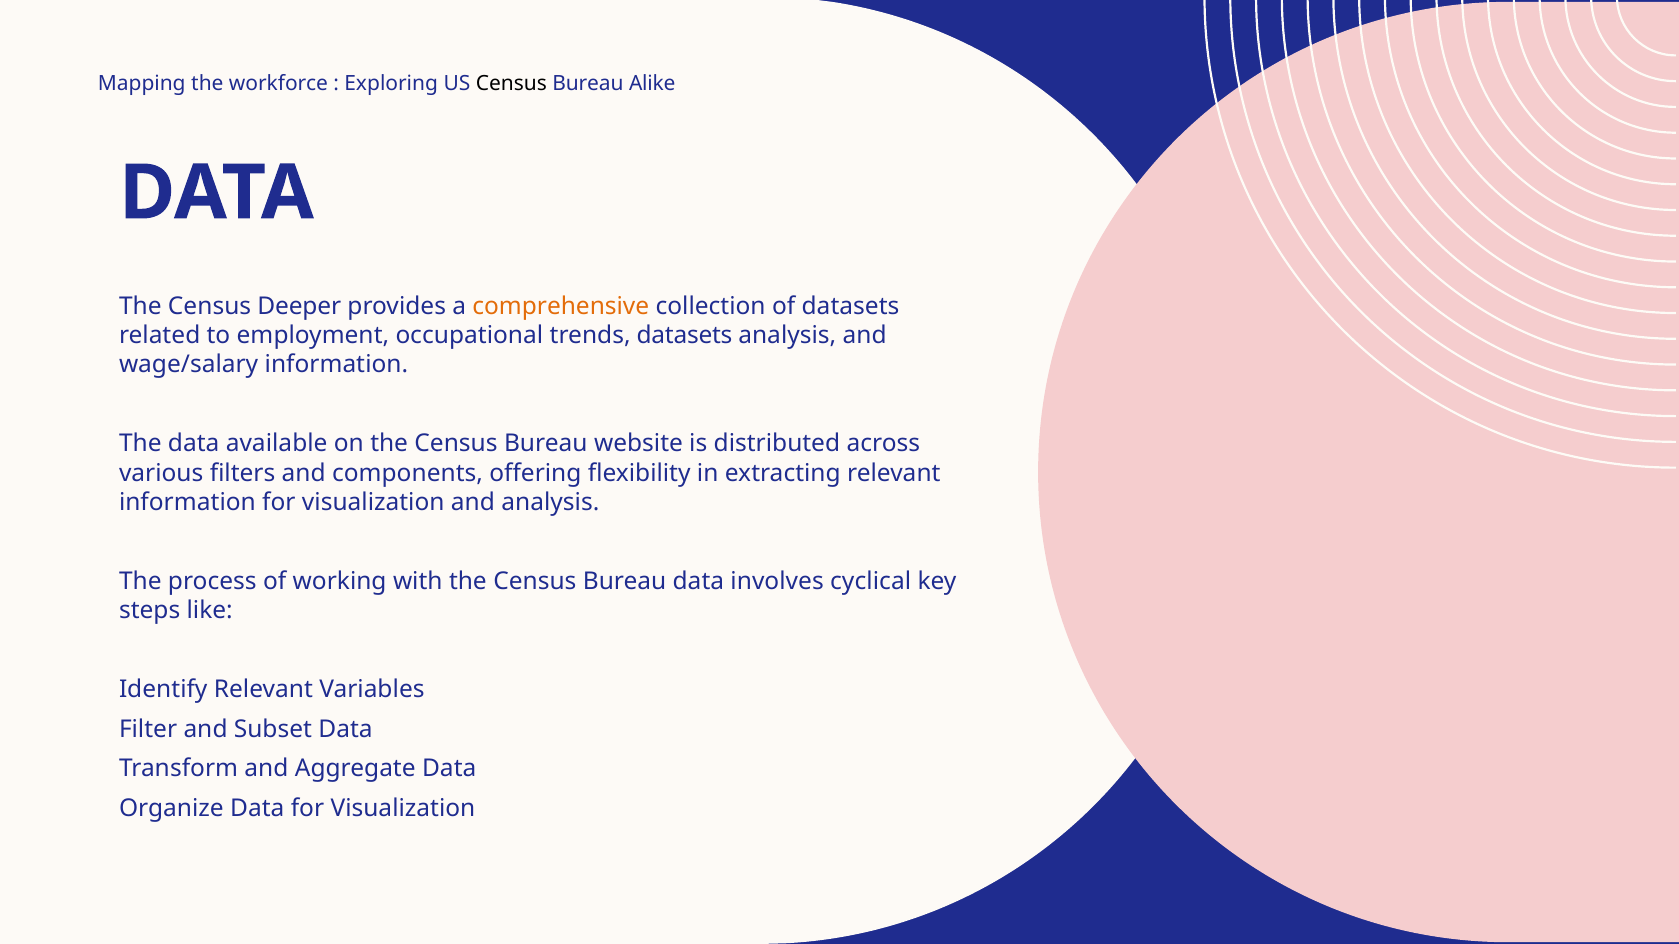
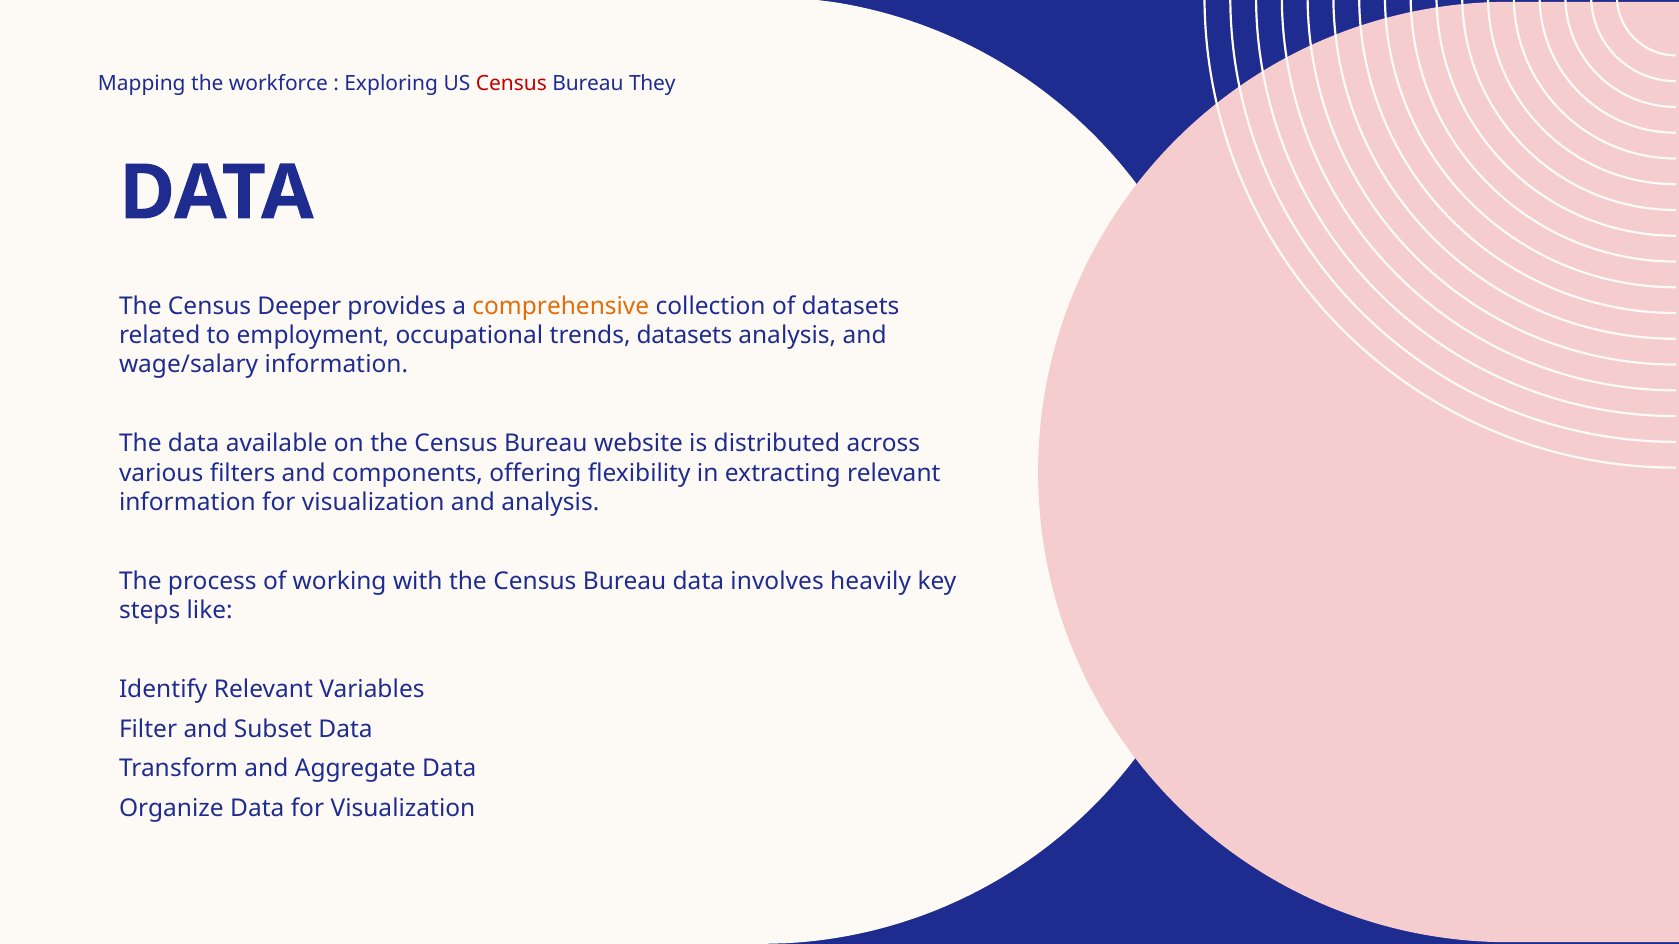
Census at (511, 83) colour: black -> red
Alike: Alike -> They
cyclical: cyclical -> heavily
